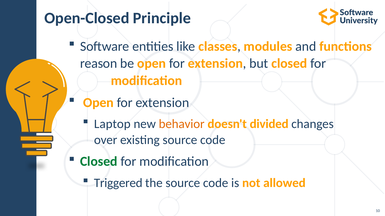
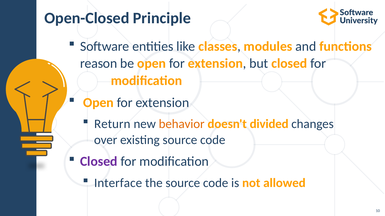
Laptop: Laptop -> Return
Closed at (99, 162) colour: green -> purple
Triggered: Triggered -> Interface
